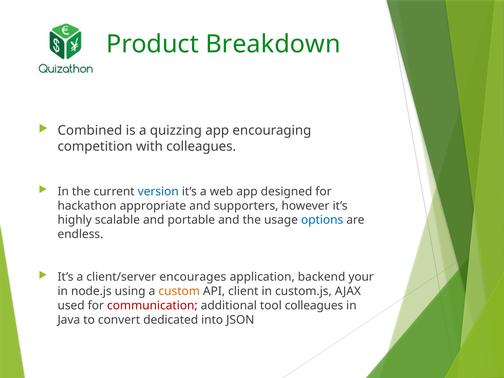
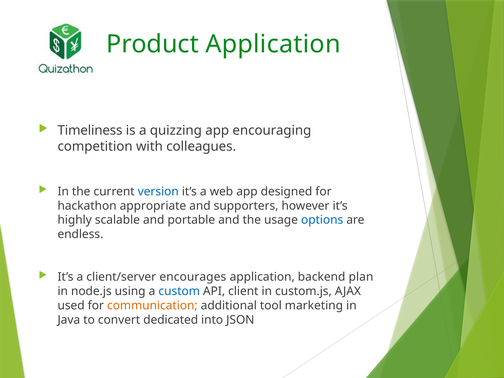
Product Breakdown: Breakdown -> Application
Combined: Combined -> Timeliness
your: your -> plan
custom colour: orange -> blue
communication colour: red -> orange
tool colleagues: colleagues -> marketing
